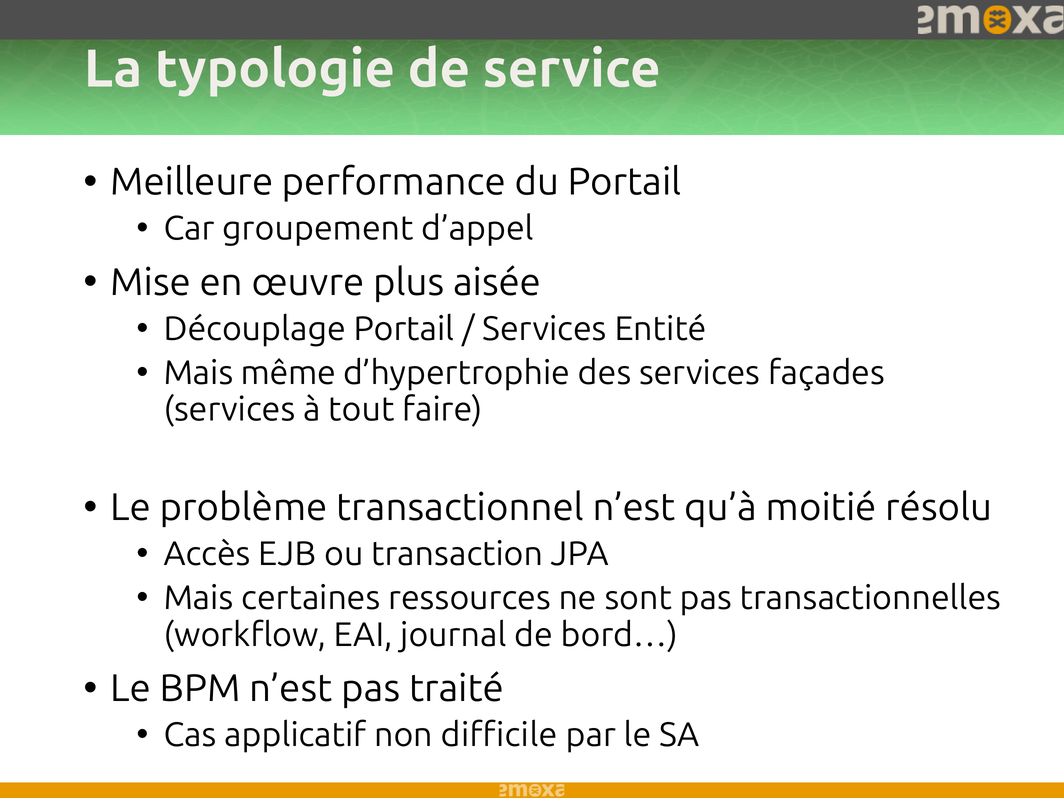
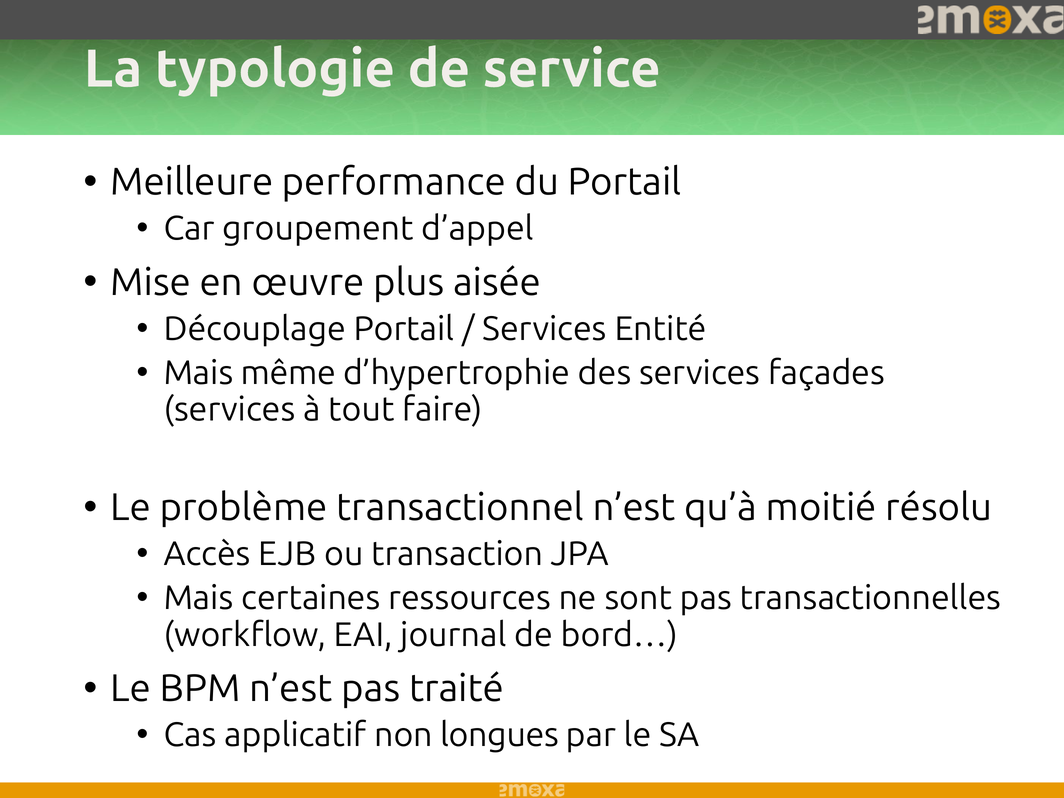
difficile: difficile -> longues
